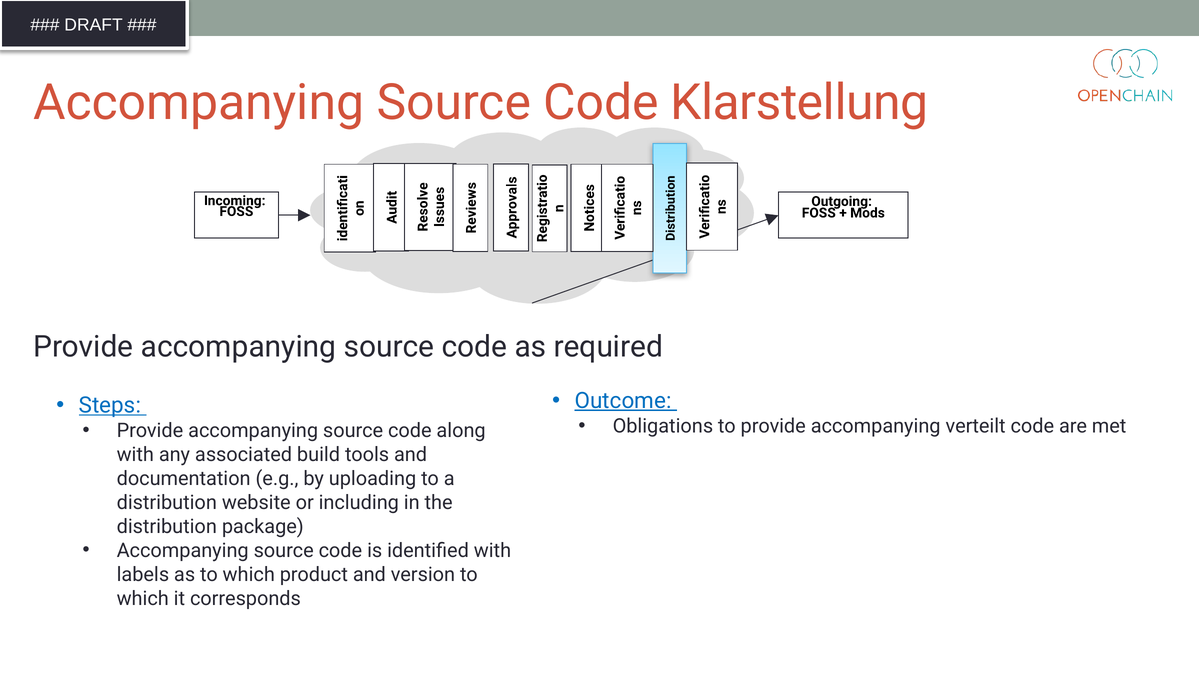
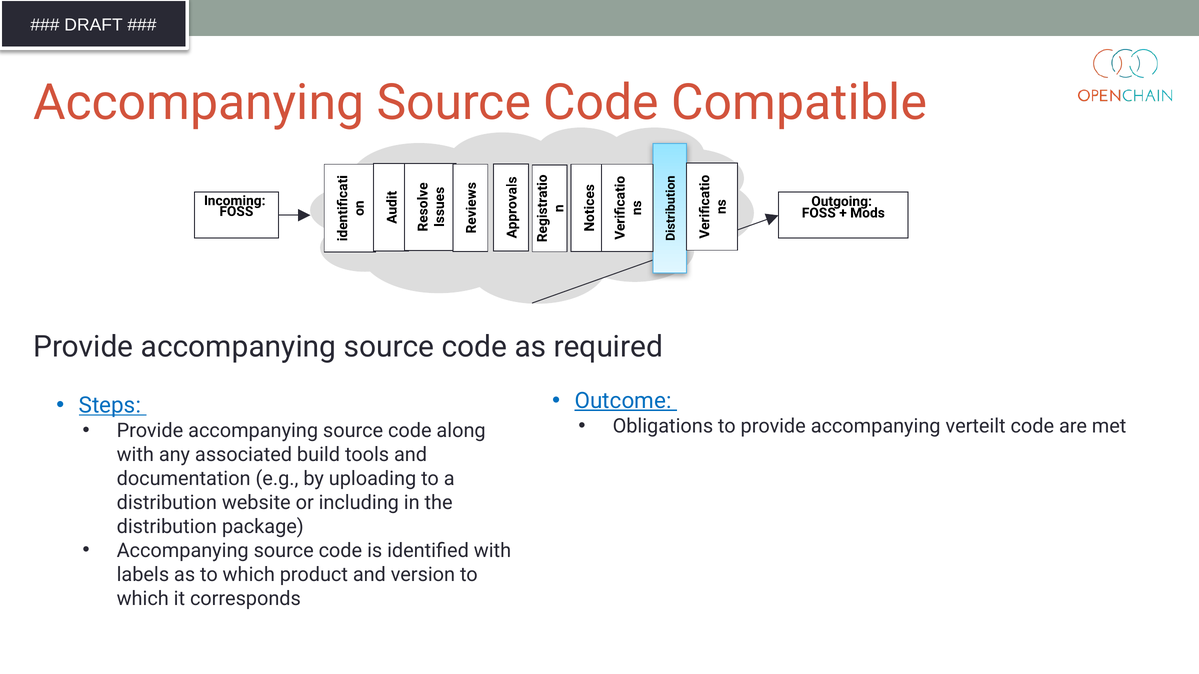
Klarstellung: Klarstellung -> Compatible
